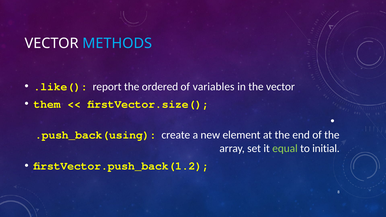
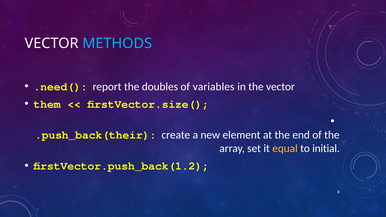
.like(: .like( -> .need(
ordered: ordered -> doubles
.push_back(using: .push_back(using -> .push_back(their
equal colour: light green -> yellow
